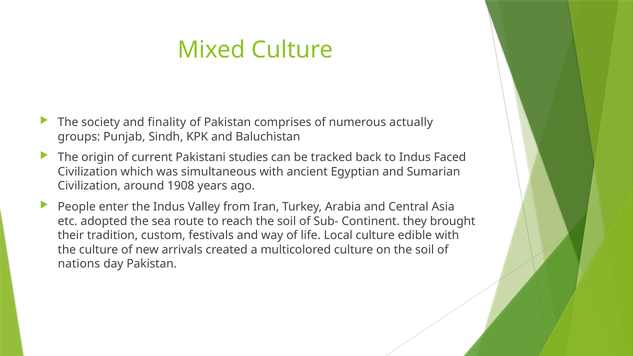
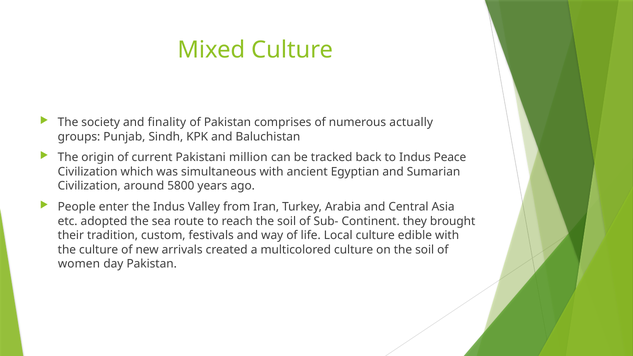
studies: studies -> million
Faced: Faced -> Peace
1908: 1908 -> 5800
nations: nations -> women
